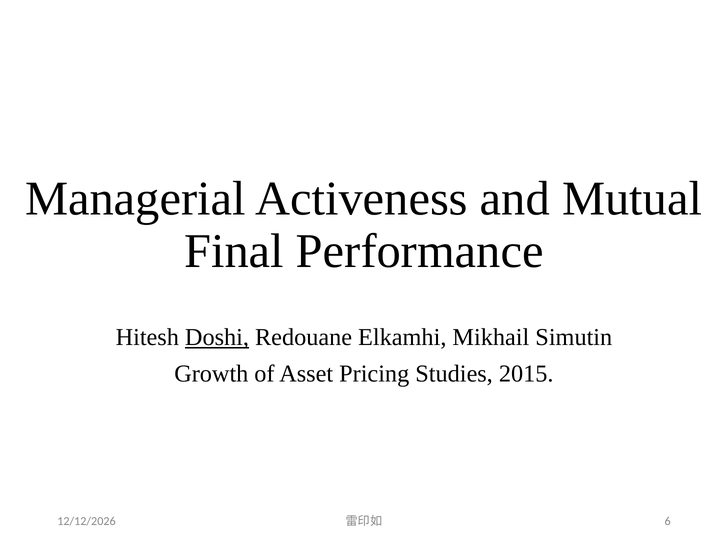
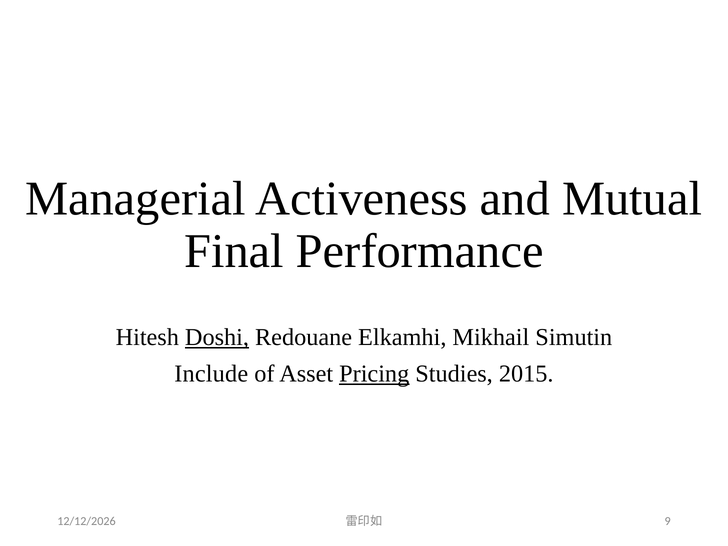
Growth: Growth -> Include
Pricing underline: none -> present
6: 6 -> 9
